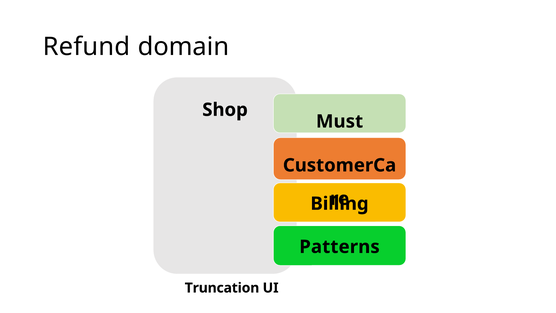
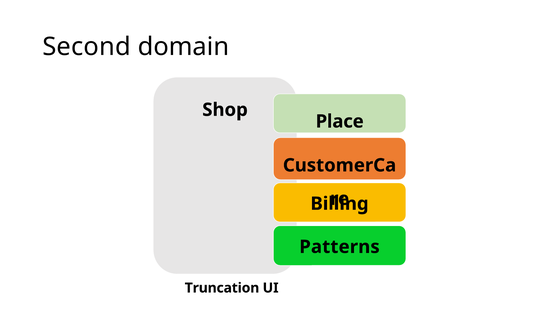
Refund: Refund -> Second
Must: Must -> Place
